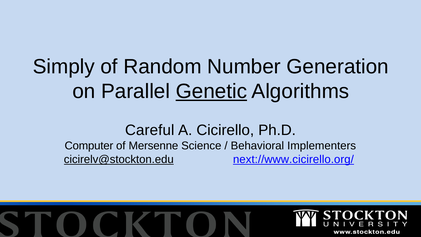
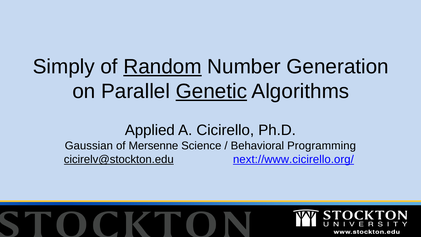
Random underline: none -> present
Careful: Careful -> Applied
Computer: Computer -> Gaussian
Implementers: Implementers -> Programming
